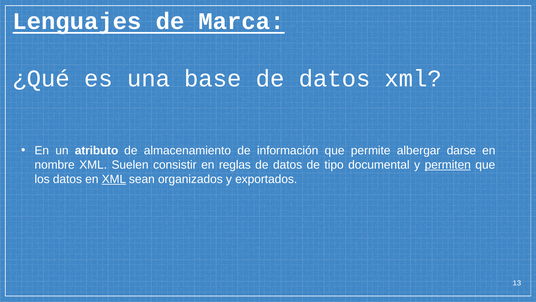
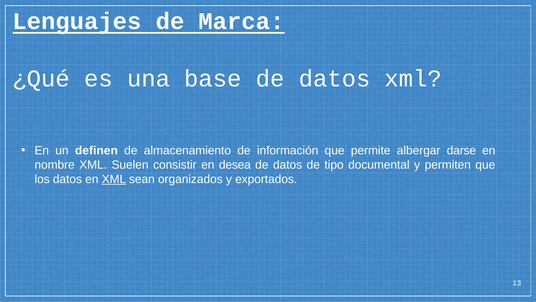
atributo: atributo -> definen
reglas: reglas -> desea
permiten underline: present -> none
